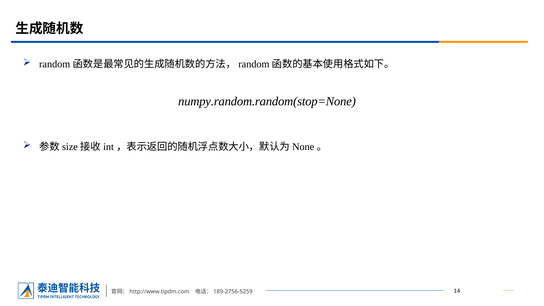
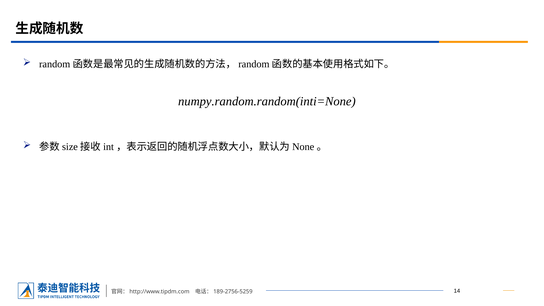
numpy.random.random(stop=None: numpy.random.random(stop=None -> numpy.random.random(inti=None
